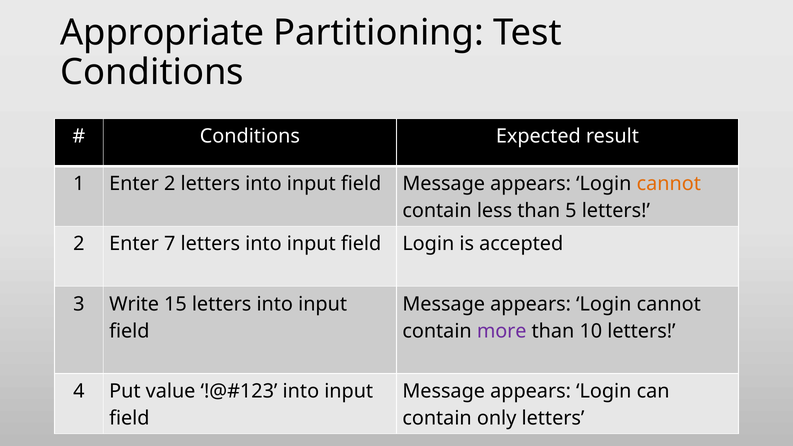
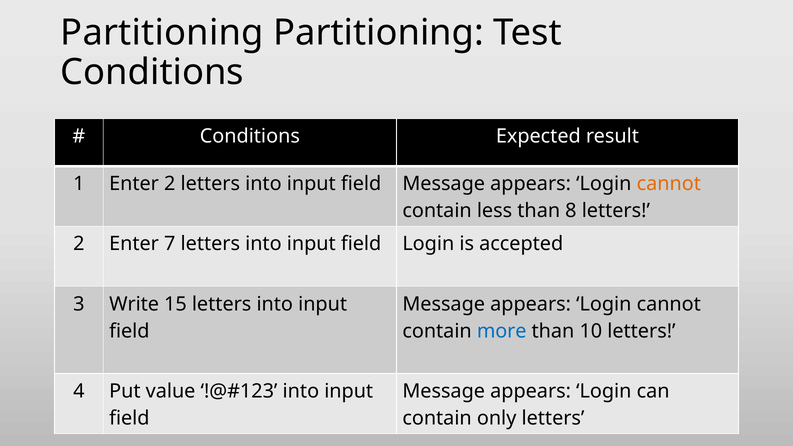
Appropriate at (162, 33): Appropriate -> Partitioning
5: 5 -> 8
more colour: purple -> blue
